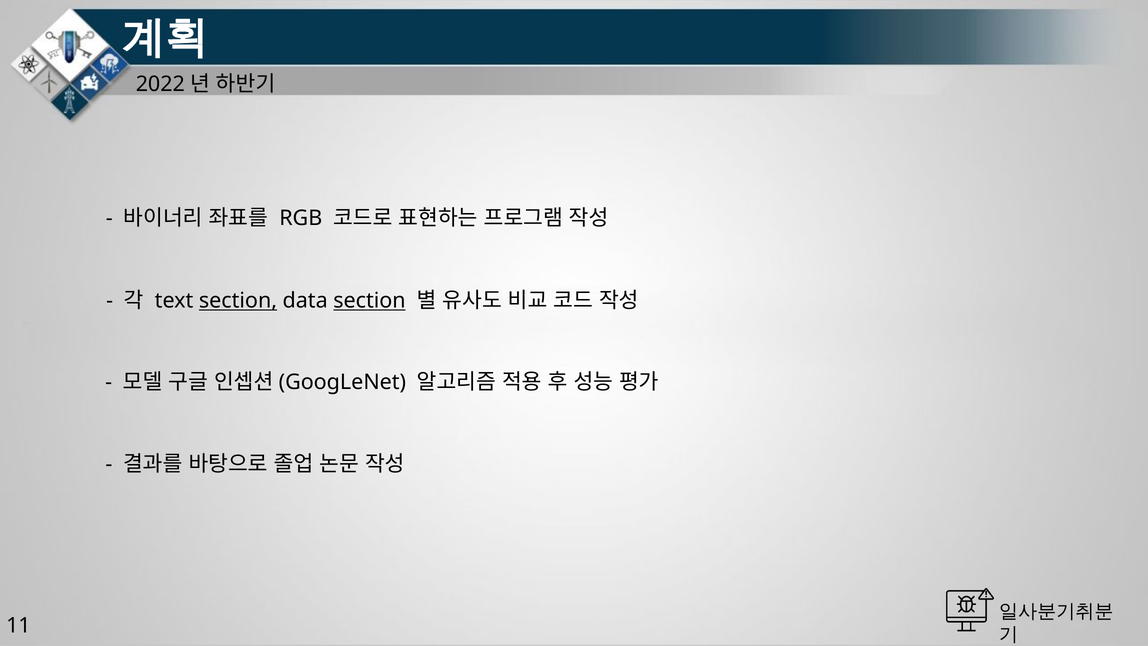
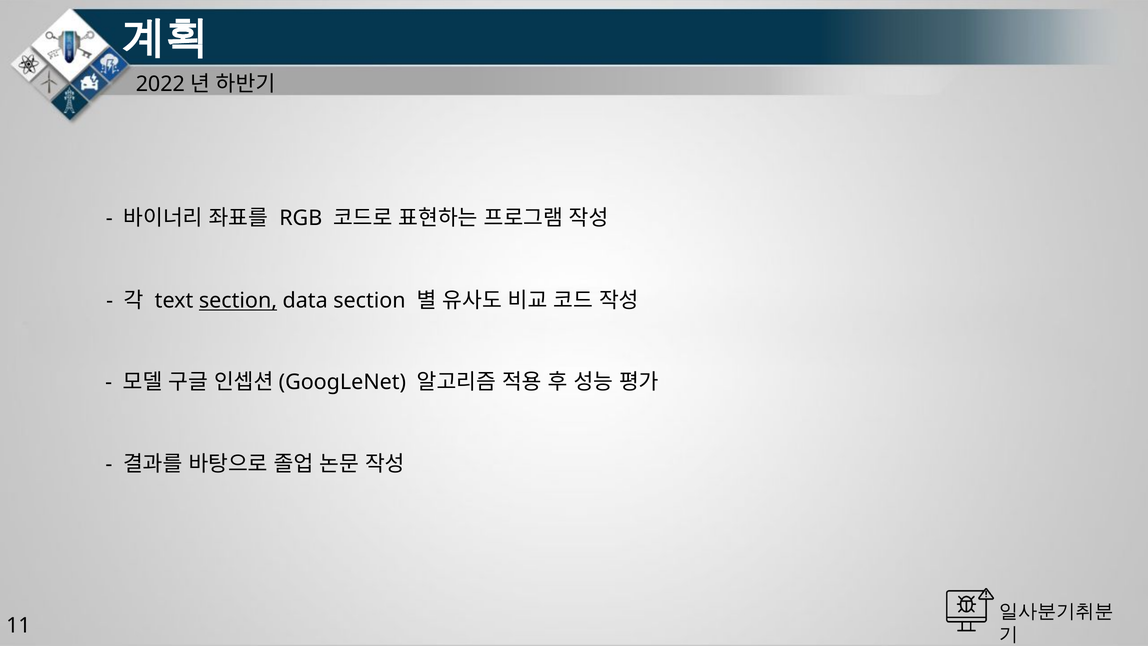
section at (369, 301) underline: present -> none
